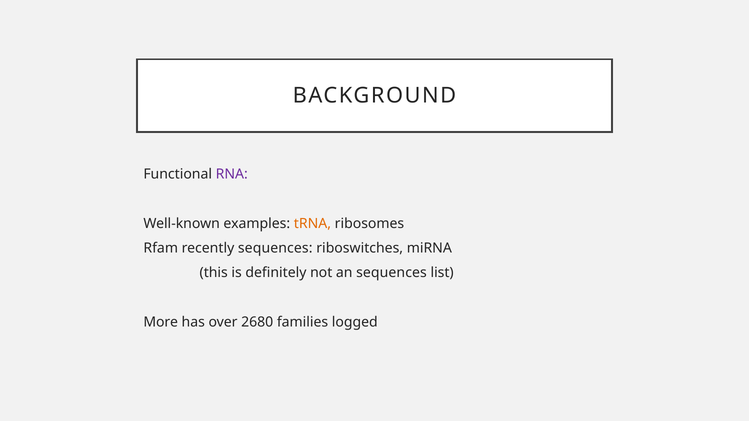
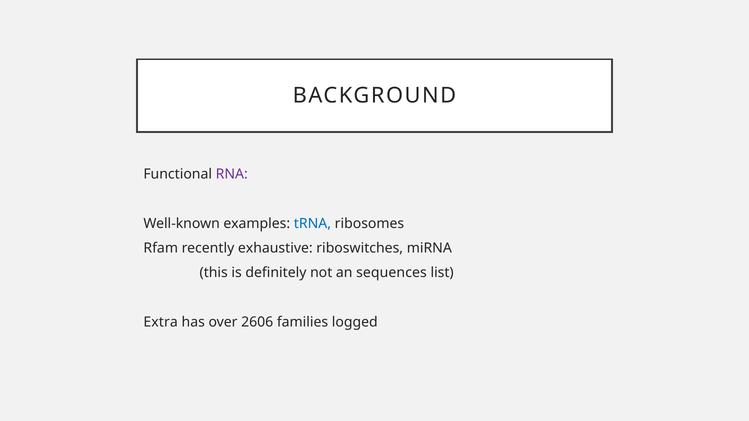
tRNA colour: orange -> blue
recently sequences: sequences -> exhaustive
More: More -> Extra
2680: 2680 -> 2606
